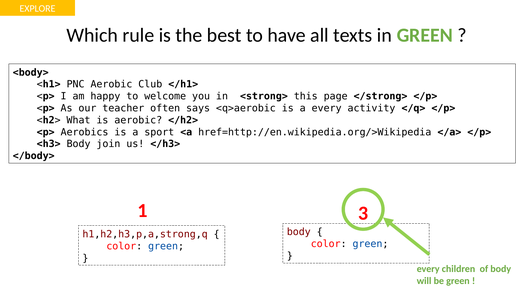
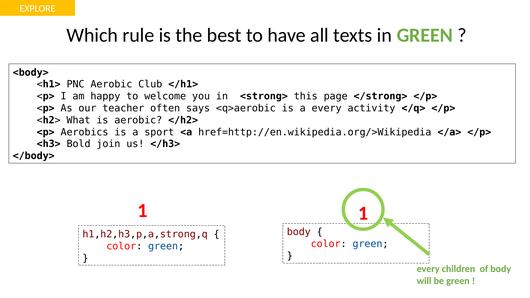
<h3> Body: Body -> Bold
1 3: 3 -> 1
